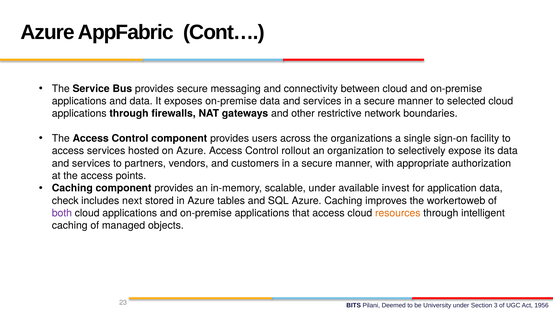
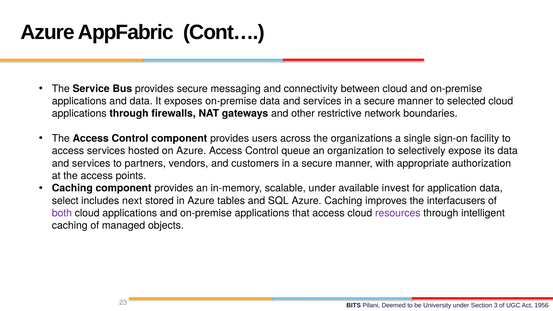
rollout: rollout -> queue
check: check -> select
workertoweb: workertoweb -> interfacusers
resources colour: orange -> purple
